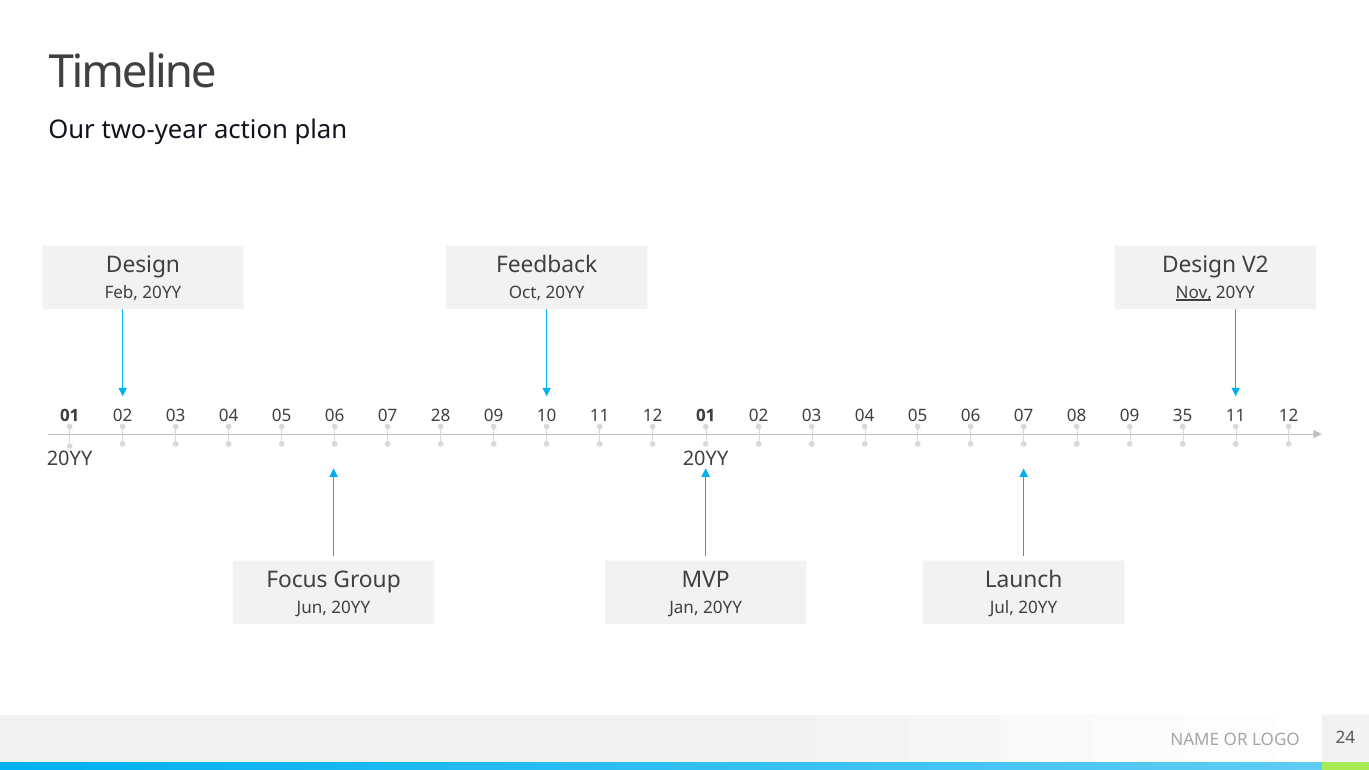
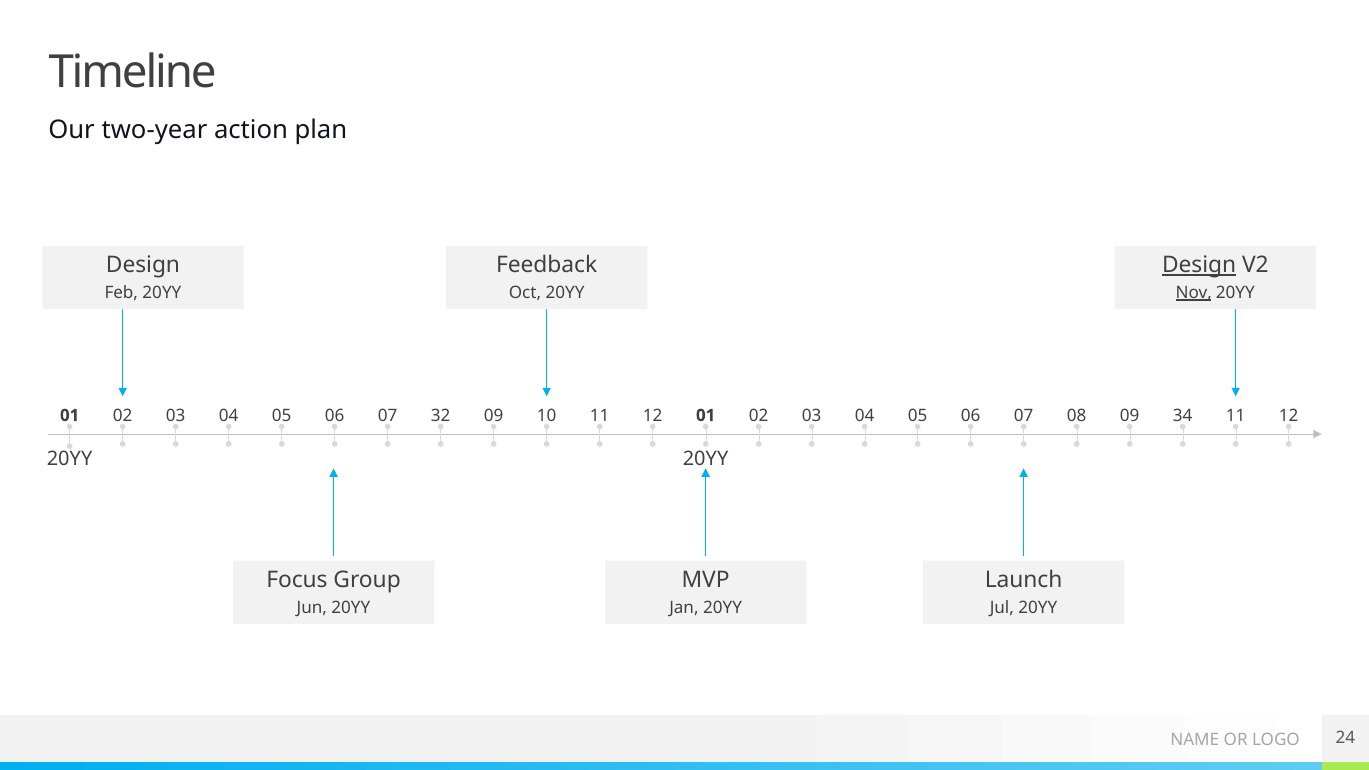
Design at (1199, 265) underline: none -> present
28: 28 -> 32
35: 35 -> 34
